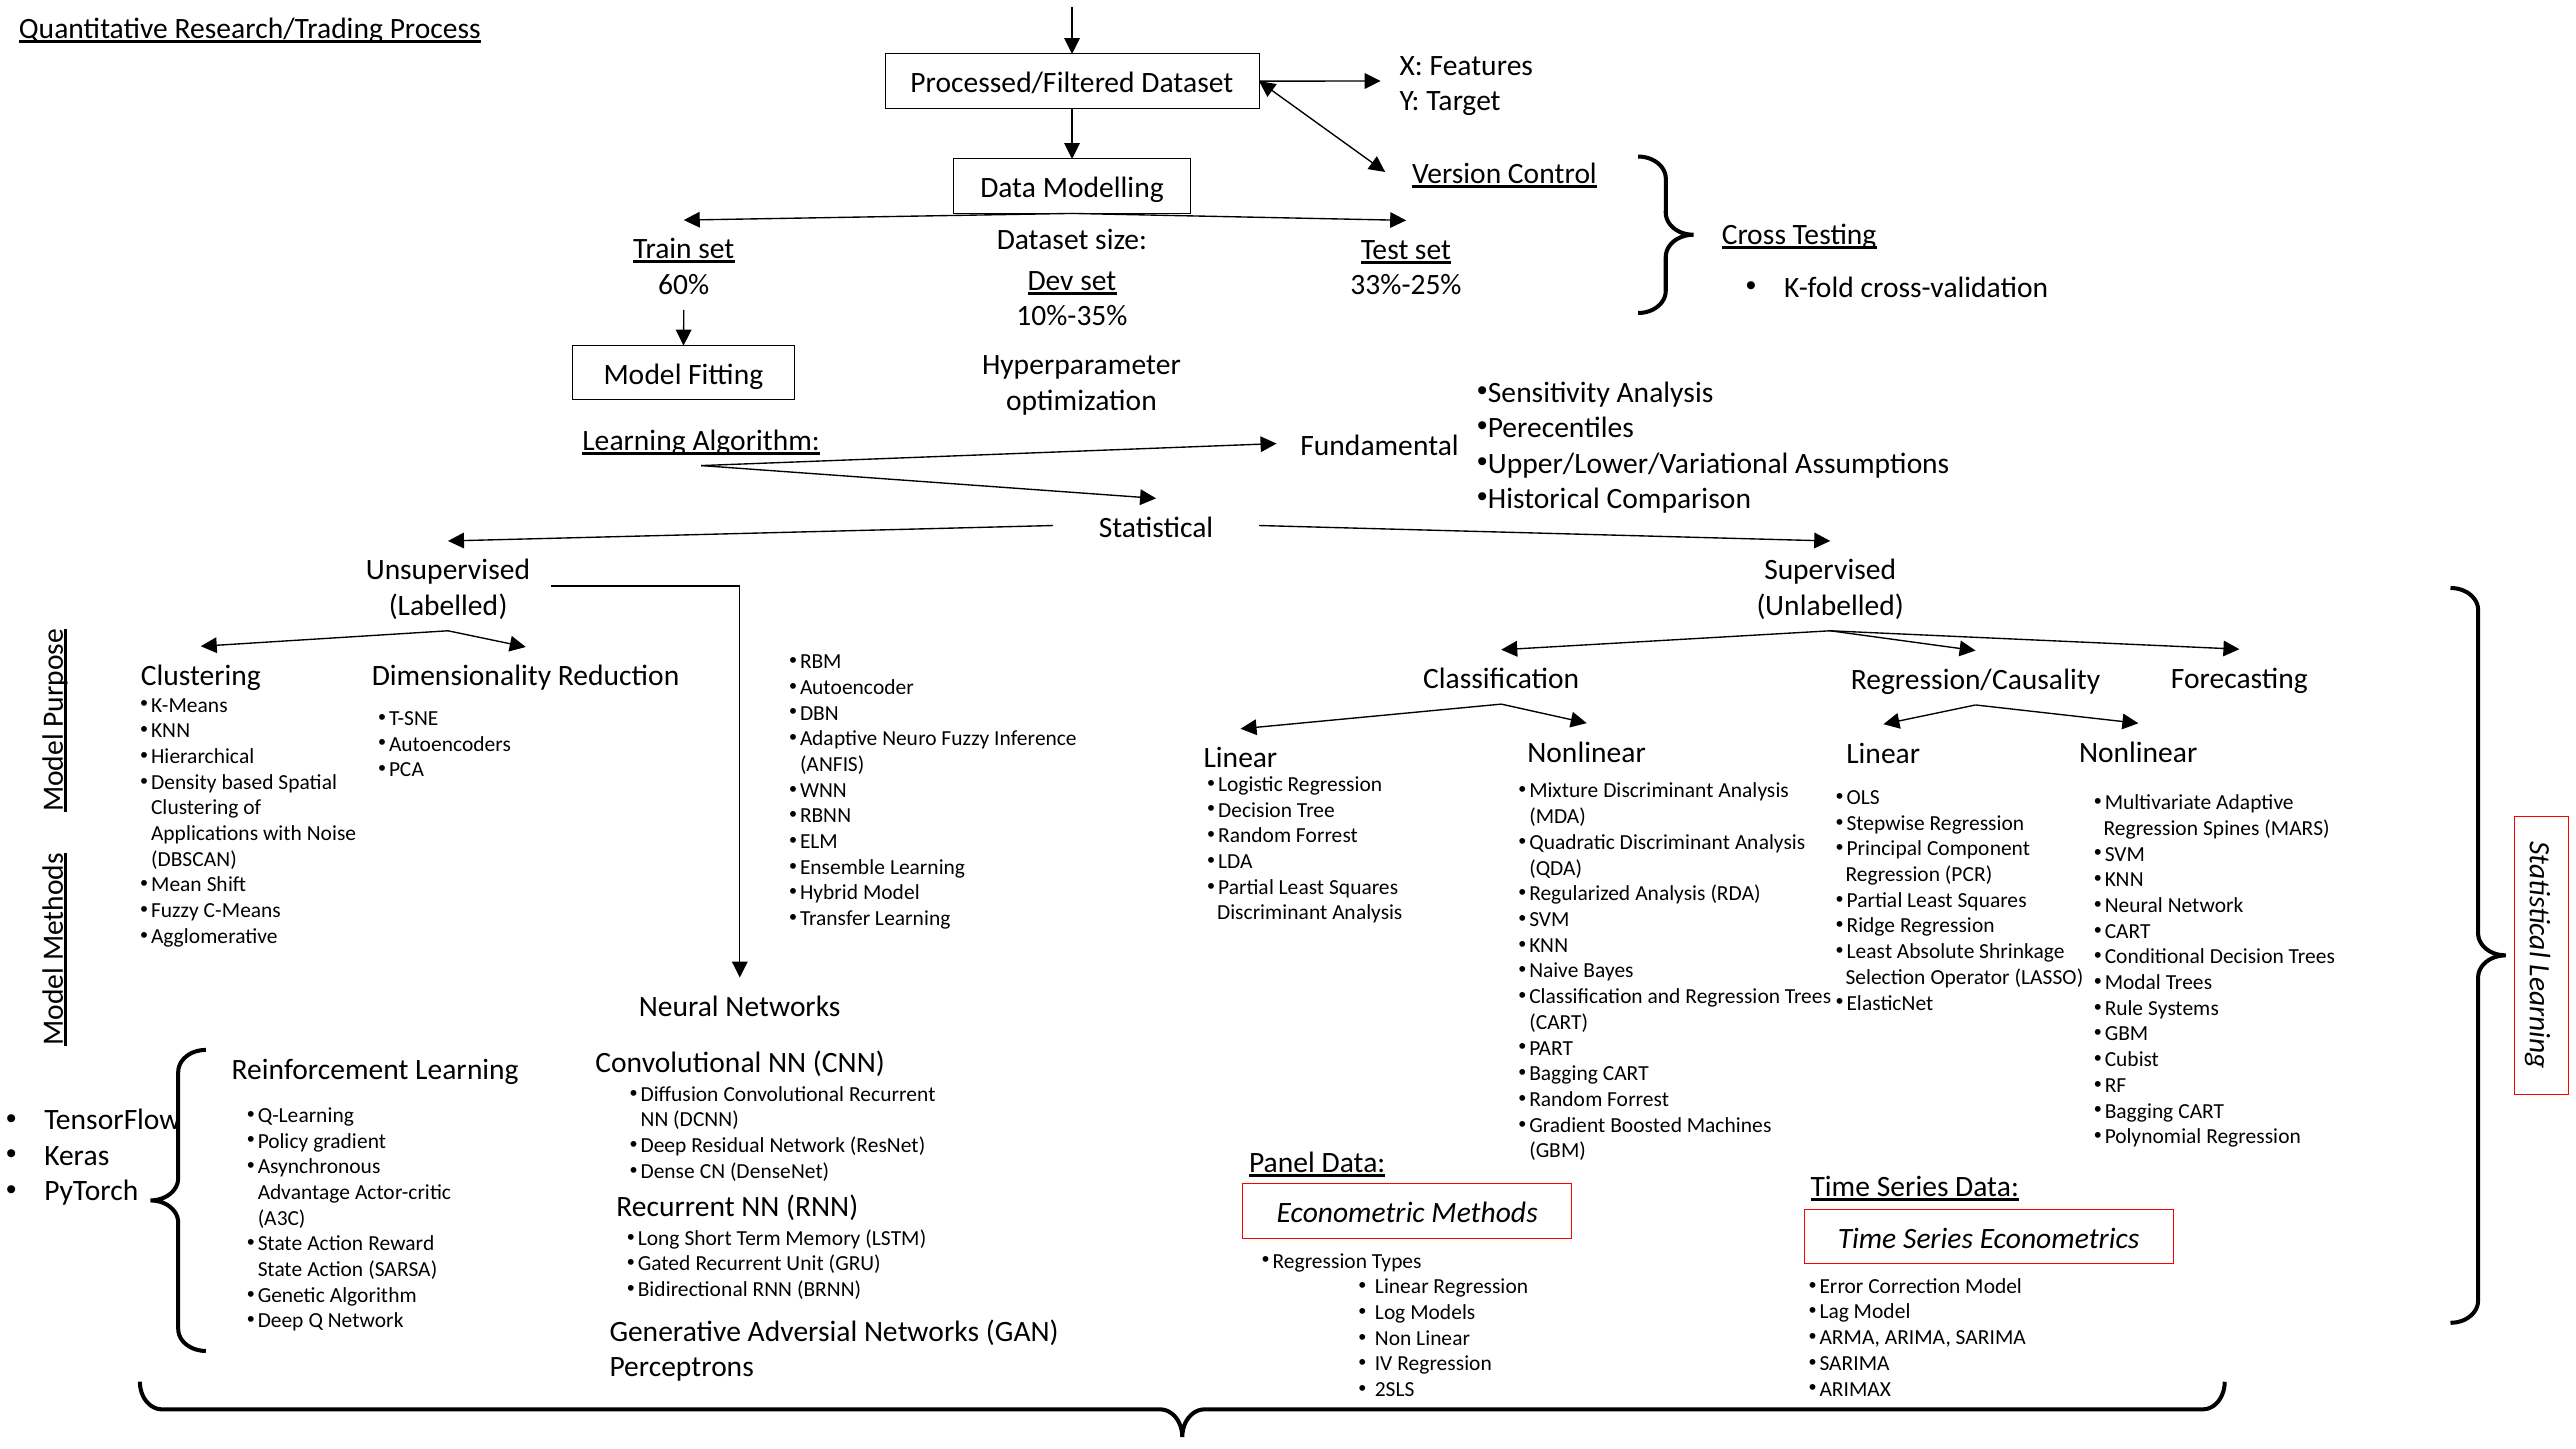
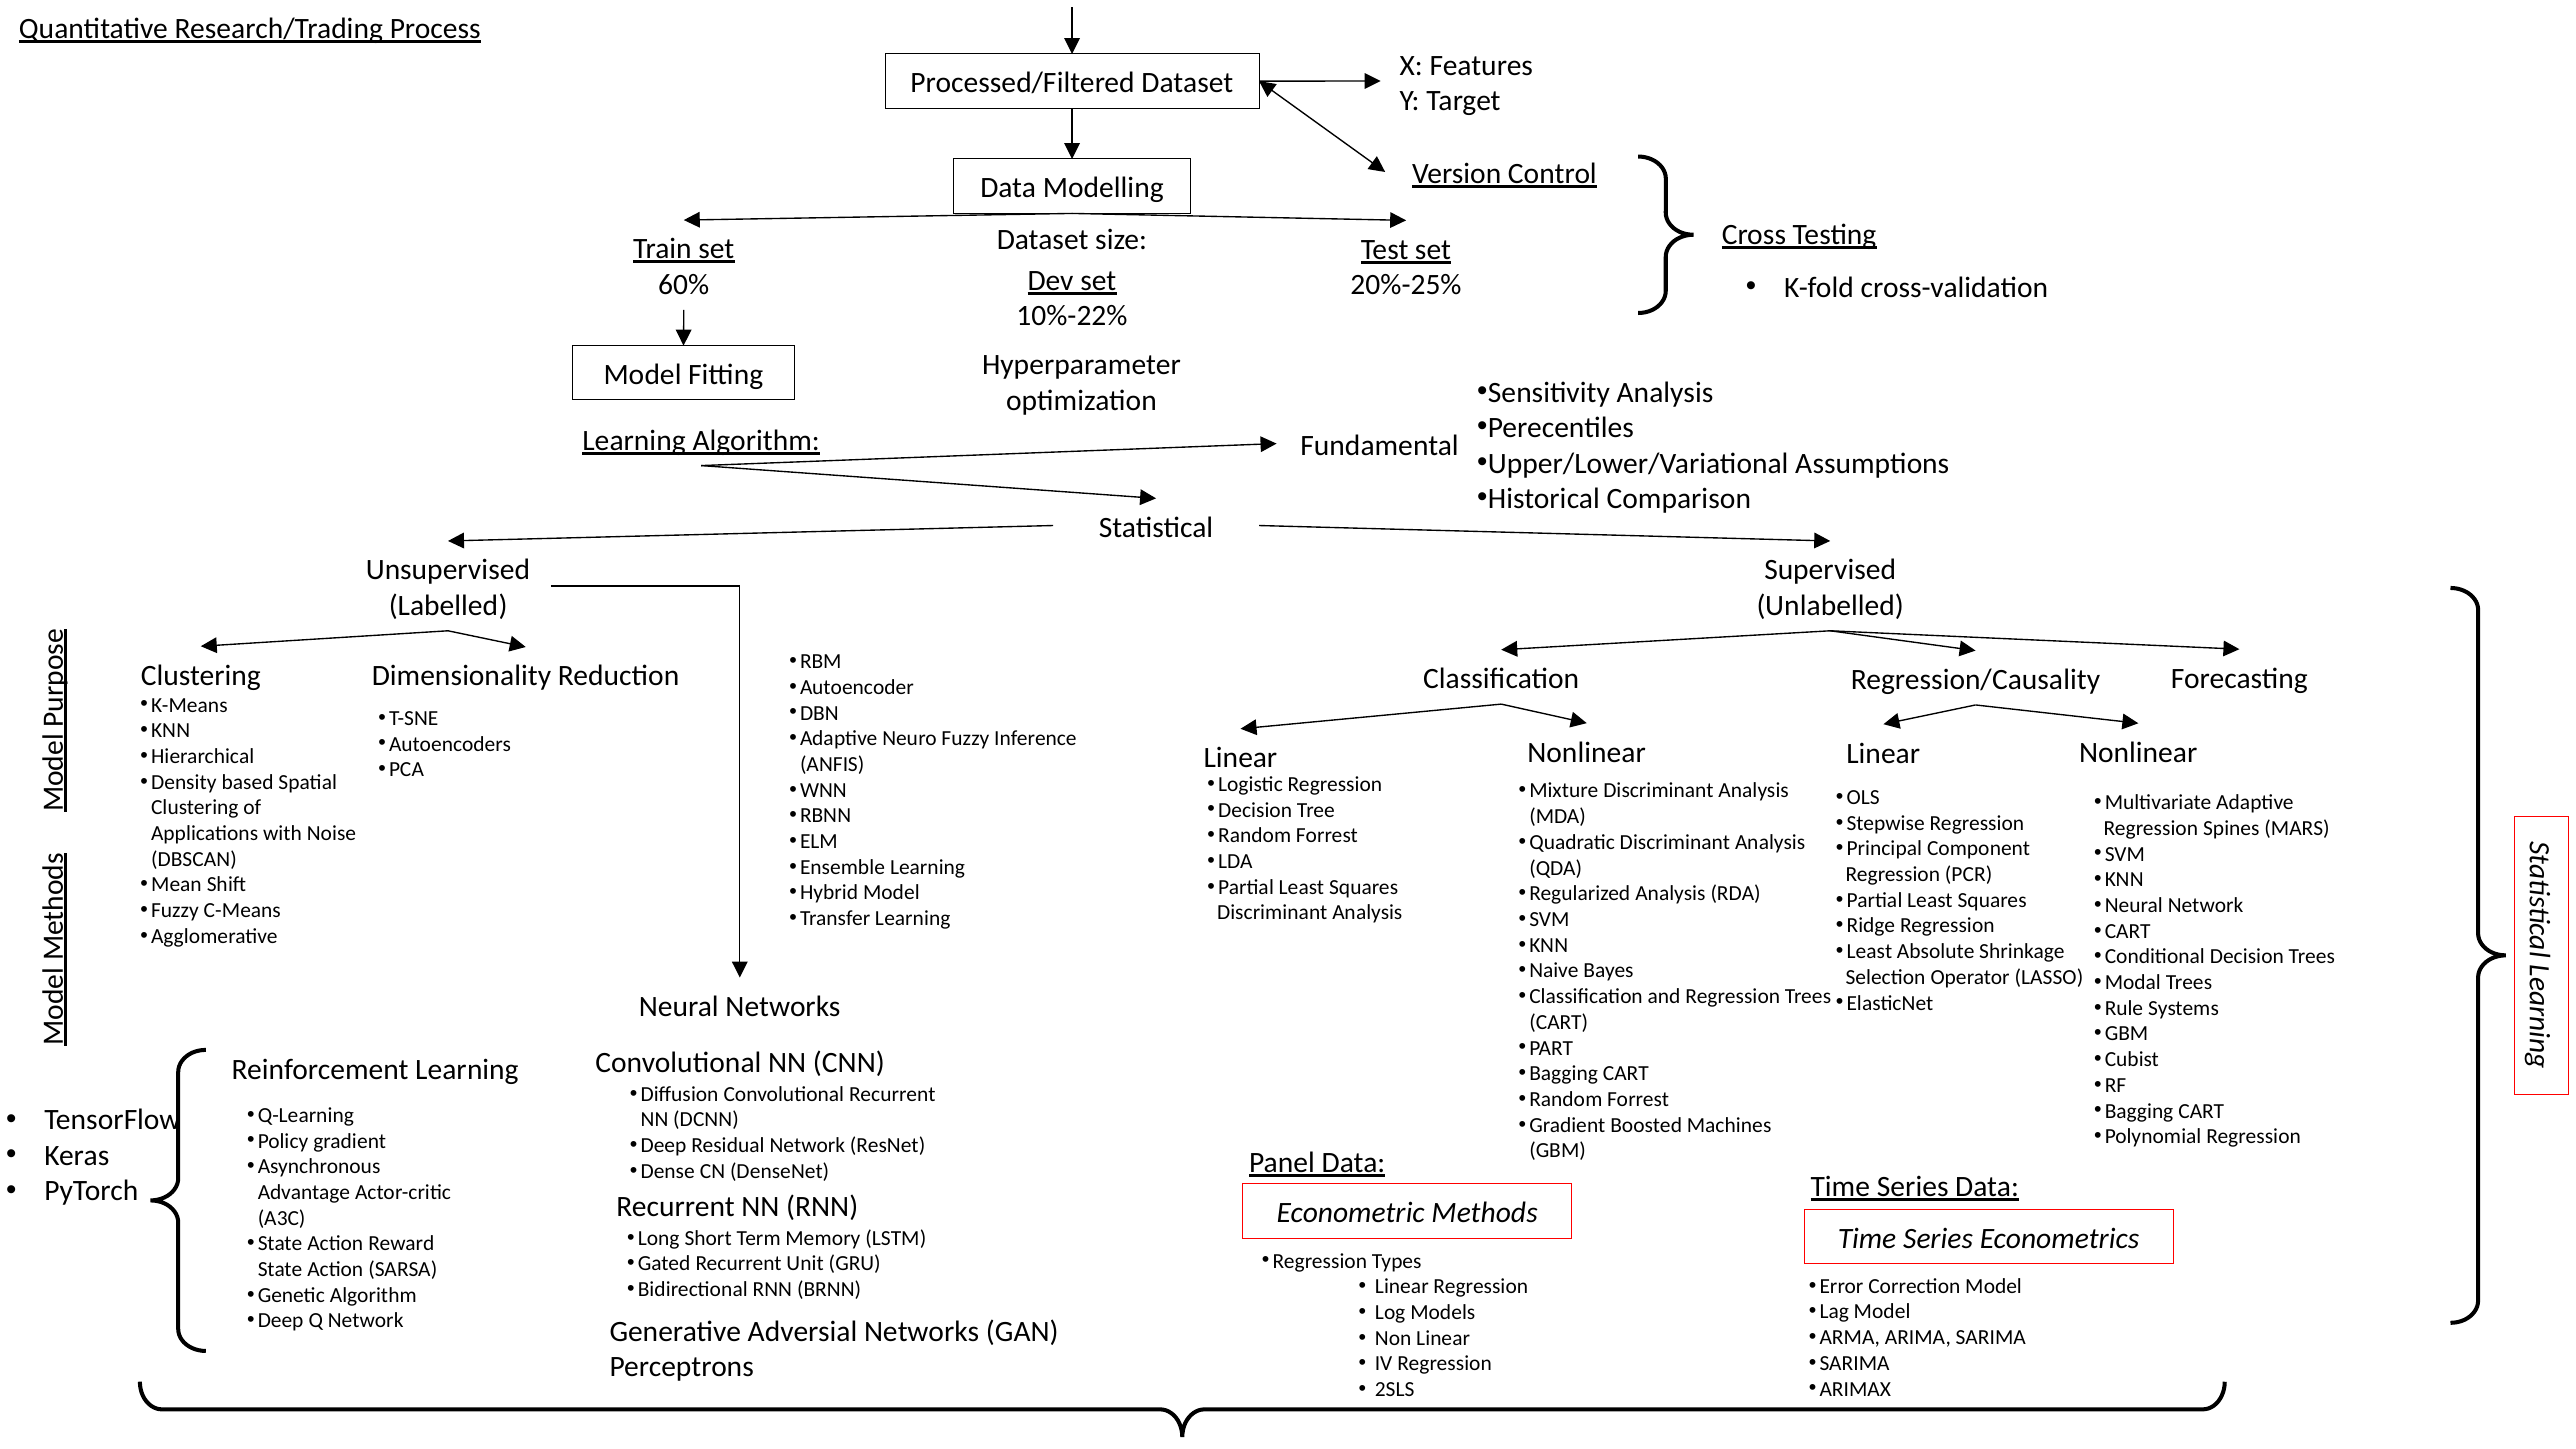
33%-25%: 33%-25% -> 20%-25%
10%-35%: 10%-35% -> 10%-22%
